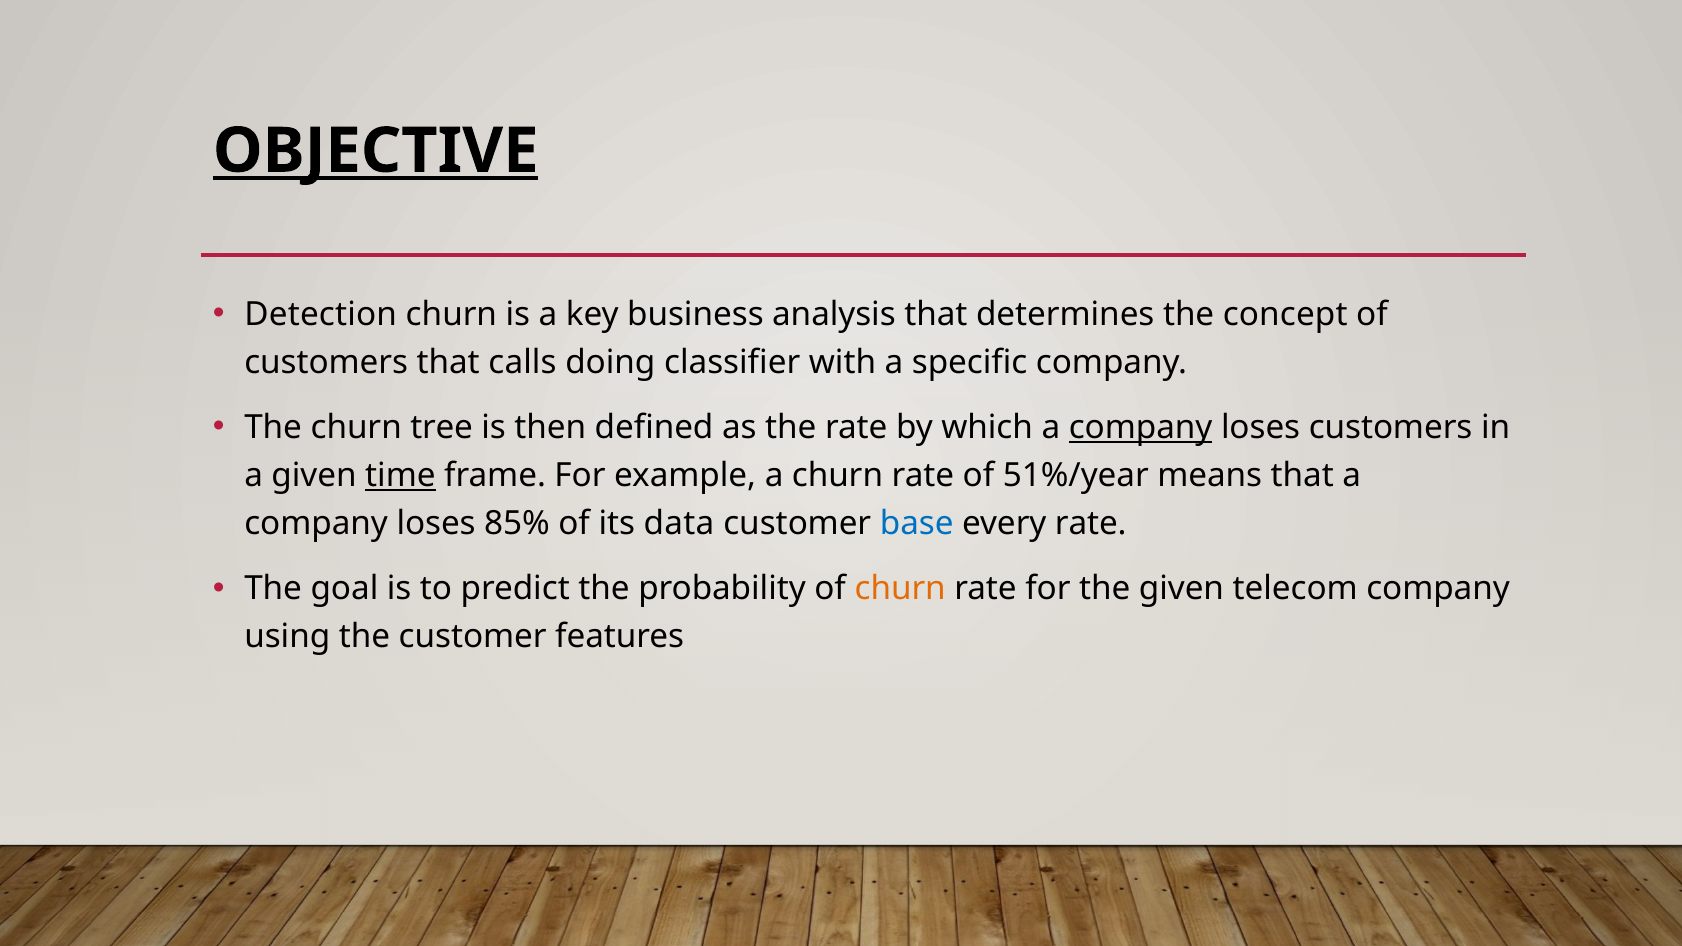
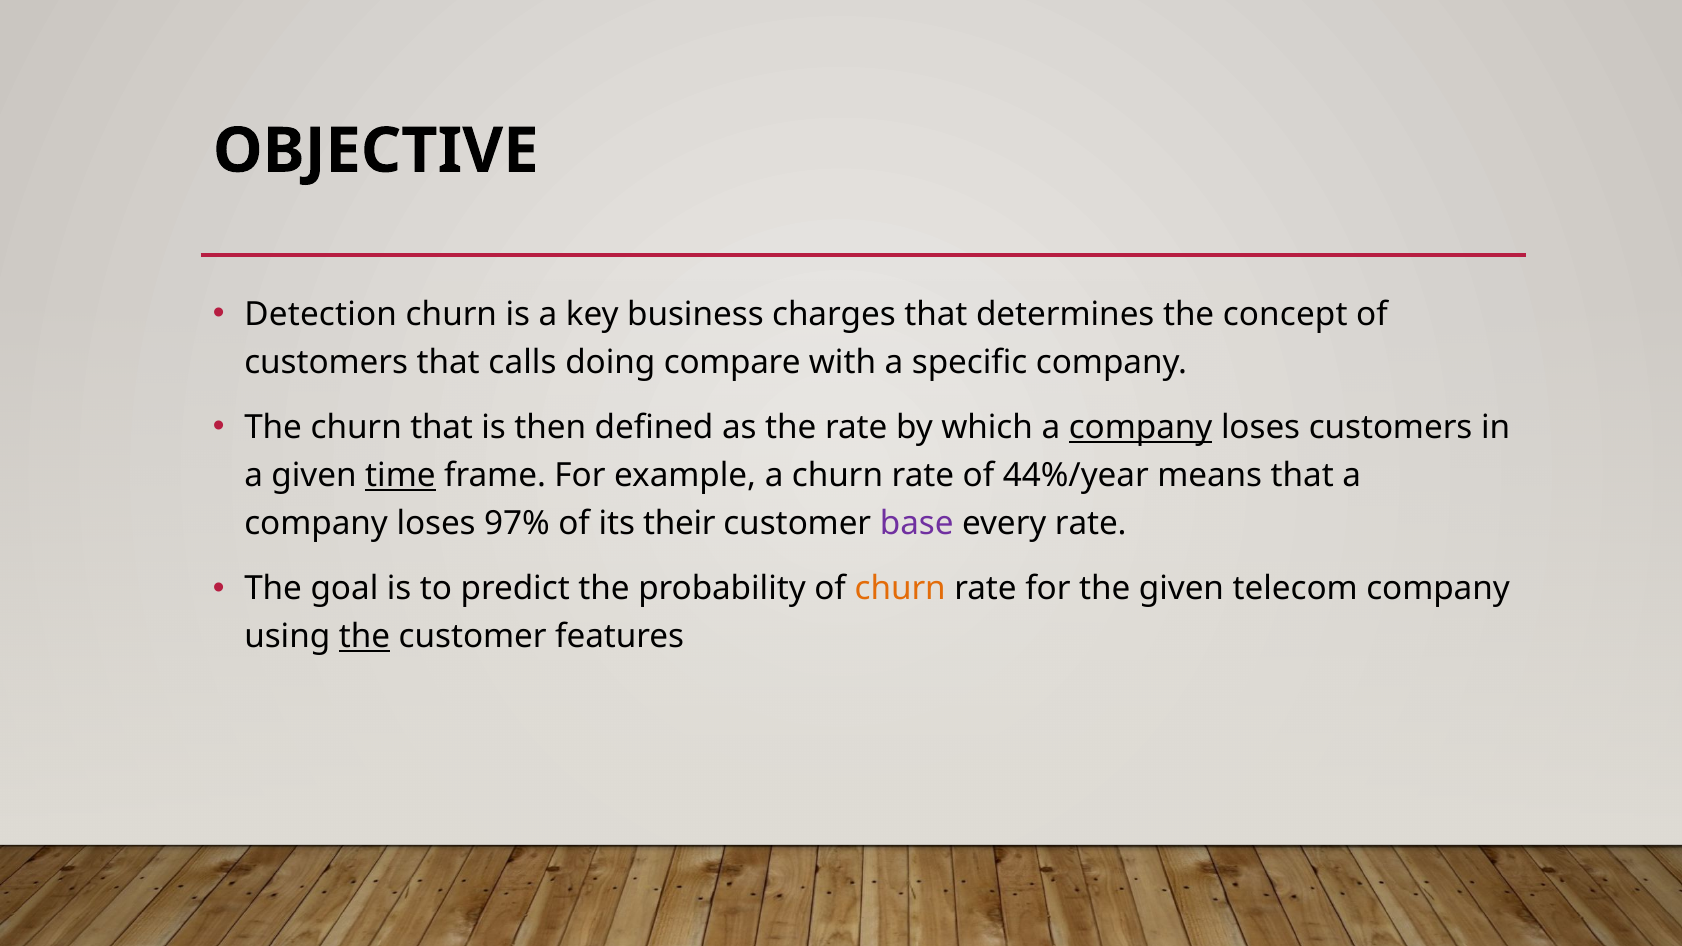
OBJECTIVE underline: present -> none
analysis: analysis -> charges
classifier: classifier -> compare
churn tree: tree -> that
51%/year: 51%/year -> 44%/year
85%: 85% -> 97%
data: data -> their
base colour: blue -> purple
the at (364, 637) underline: none -> present
